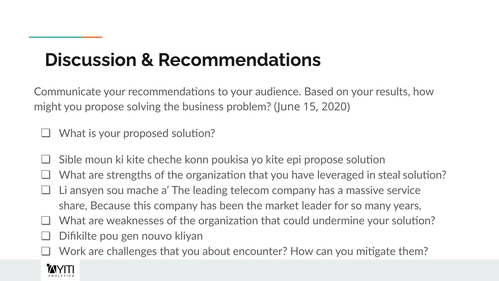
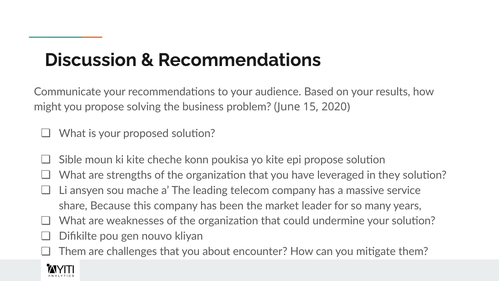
steal: steal -> they
Work at (72, 251): Work -> Them
